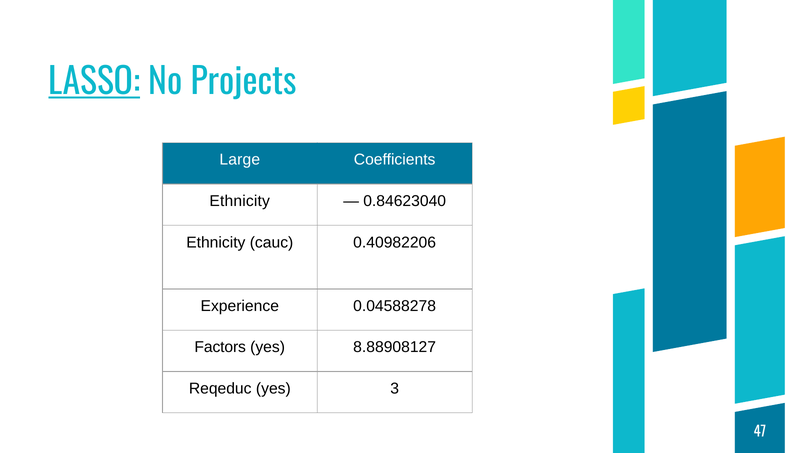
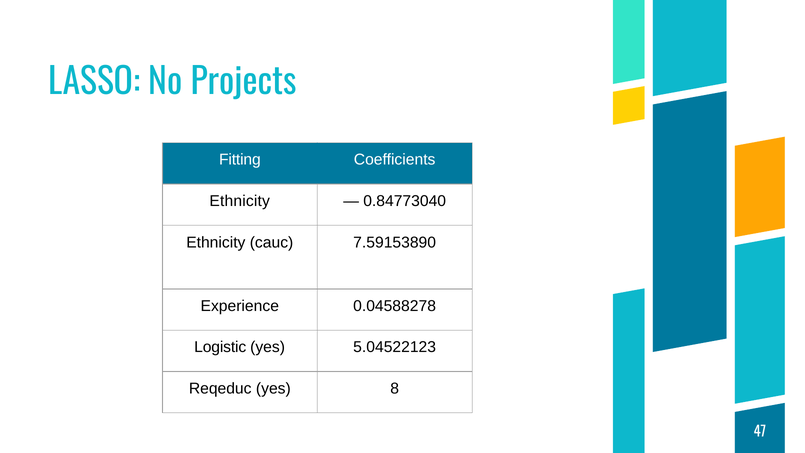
LASSO underline: present -> none
Large: Large -> Fitting
0.84623040: 0.84623040 -> 0.84773040
0.40982206: 0.40982206 -> 7.59153890
Factors: Factors -> Logistic
8.88908127: 8.88908127 -> 5.04522123
3: 3 -> 8
